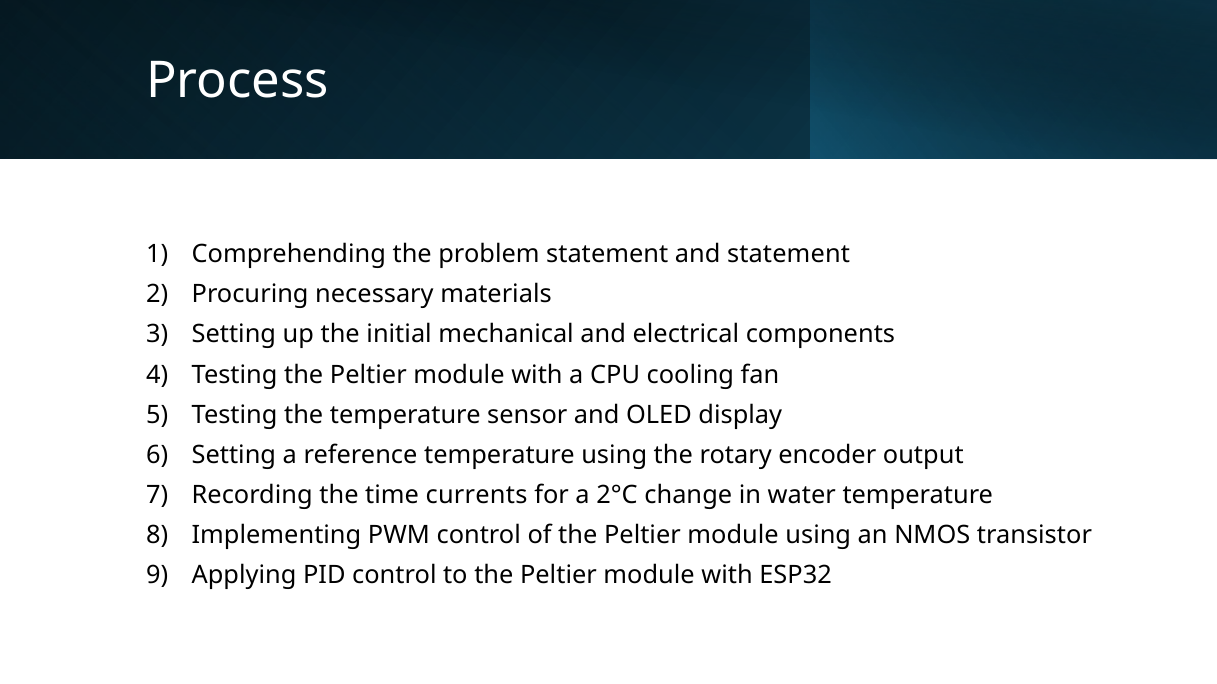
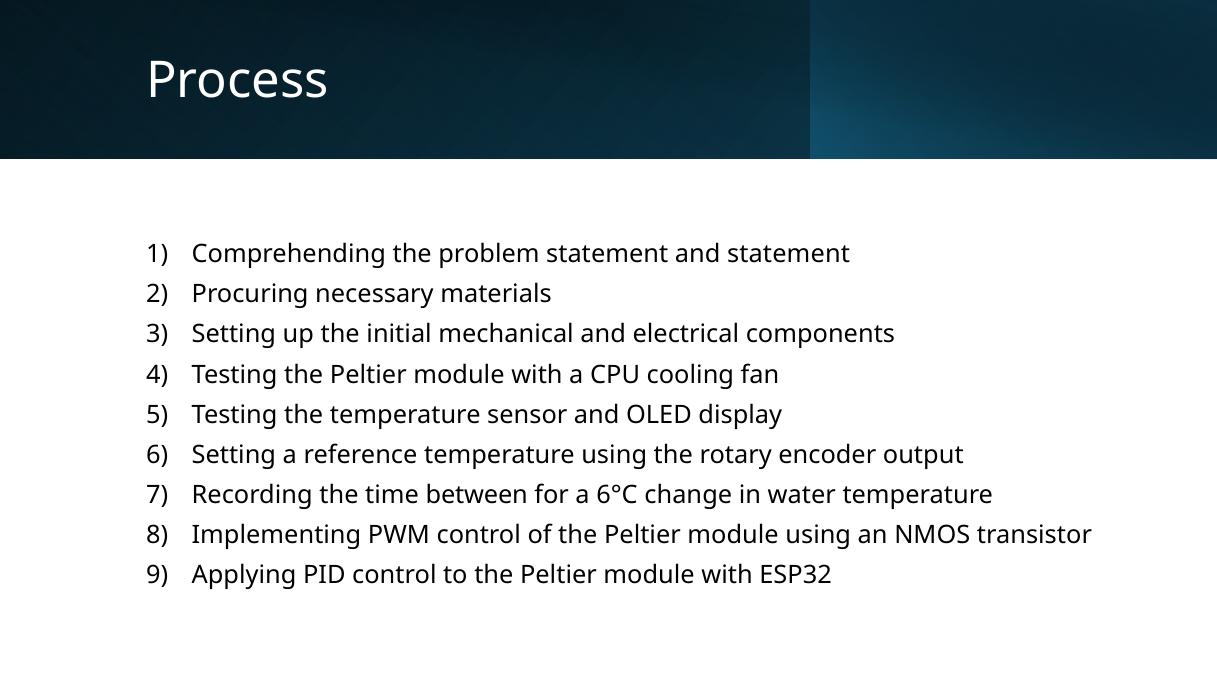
currents: currents -> between
2°C: 2°C -> 6°C
